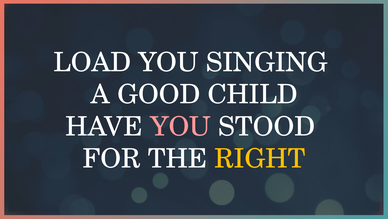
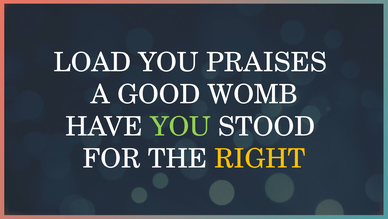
SINGING: SINGING -> PRAISES
CHILD: CHILD -> WOMB
YOU at (181, 126) colour: pink -> light green
